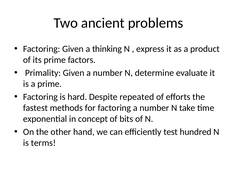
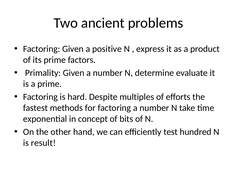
thinking: thinking -> positive
repeated: repeated -> multiples
terms: terms -> result
